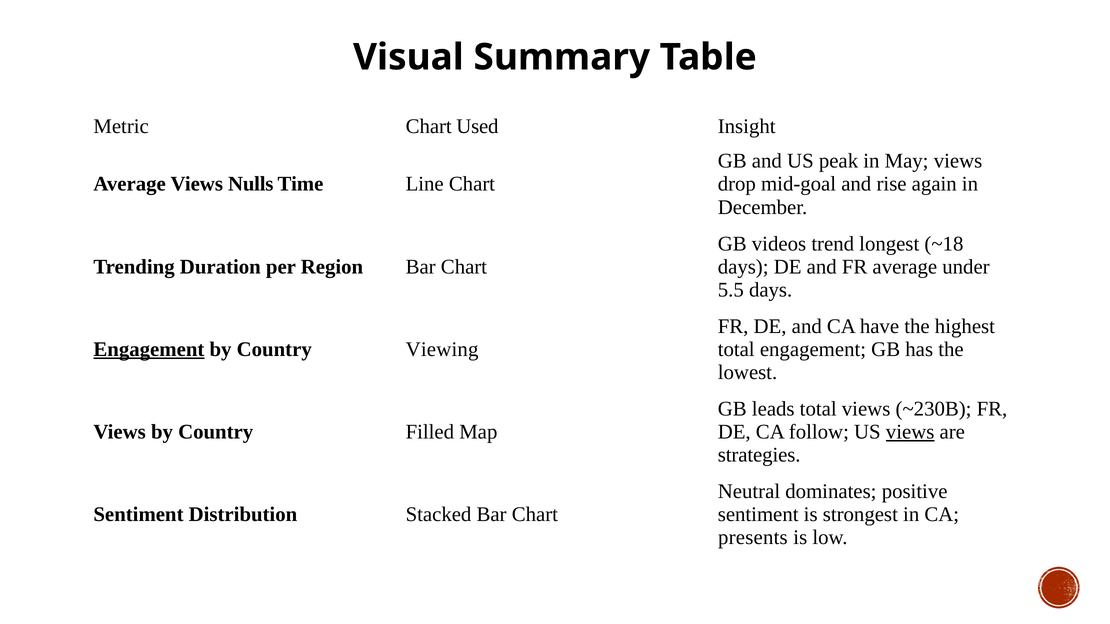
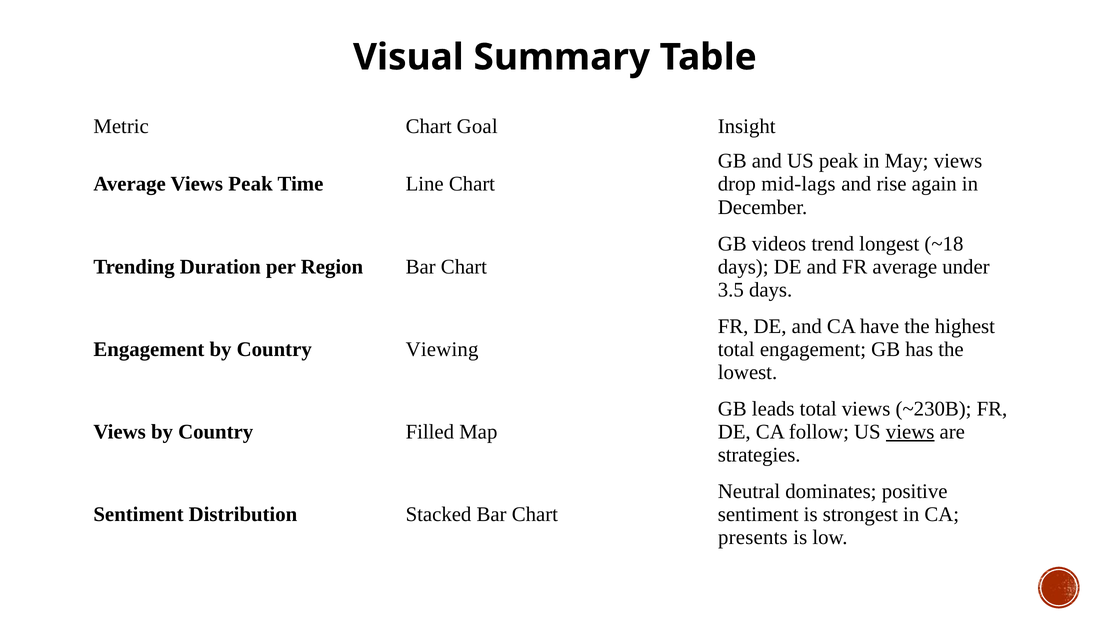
Used: Used -> Goal
Views Nulls: Nulls -> Peak
mid-goal: mid-goal -> mid-lags
5.5: 5.5 -> 3.5
Engagement at (149, 349) underline: present -> none
